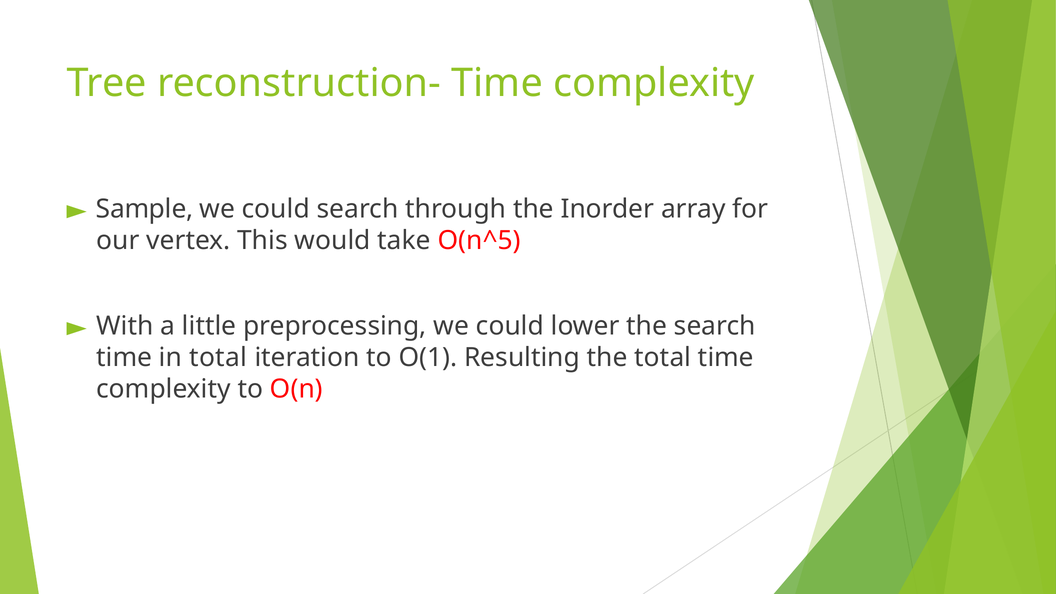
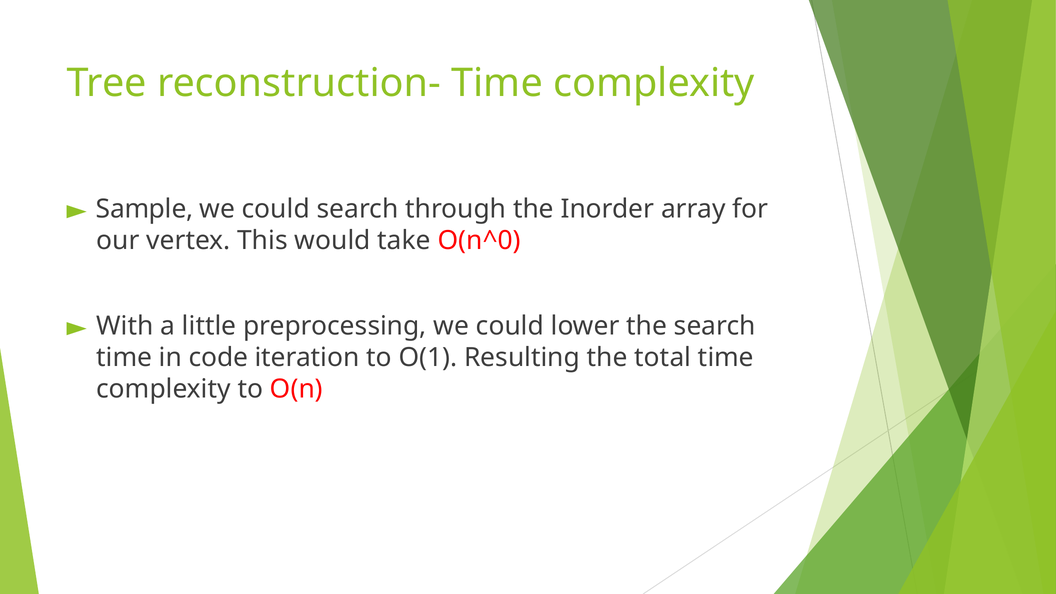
O(n^5: O(n^5 -> O(n^0
in total: total -> code
